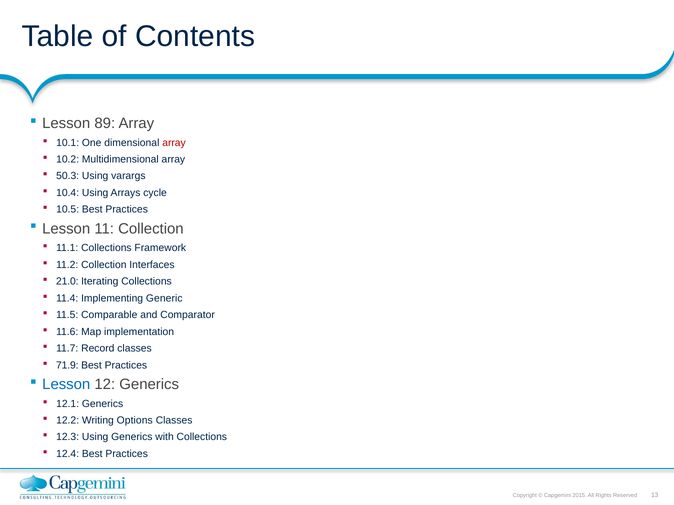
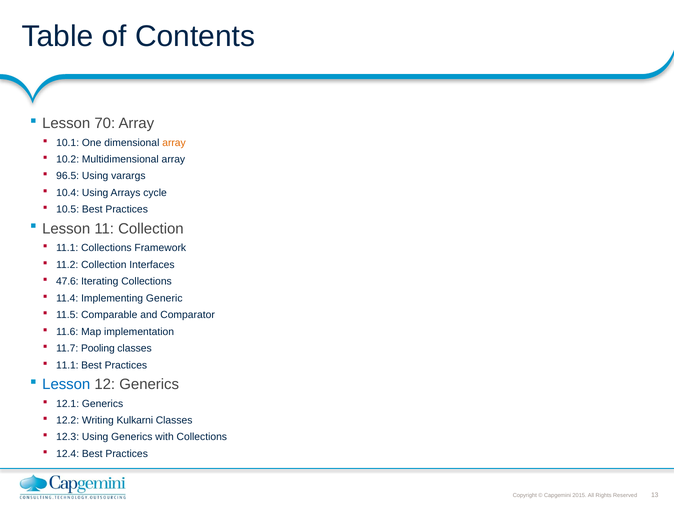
89: 89 -> 70
array at (174, 143) colour: red -> orange
50.3: 50.3 -> 96.5
21.0: 21.0 -> 47.6
Record: Record -> Pooling
71.9 at (67, 365): 71.9 -> 11.1
Options: Options -> Kulkarni
